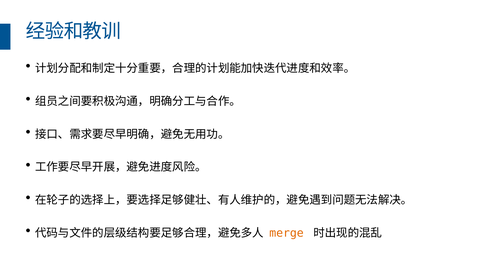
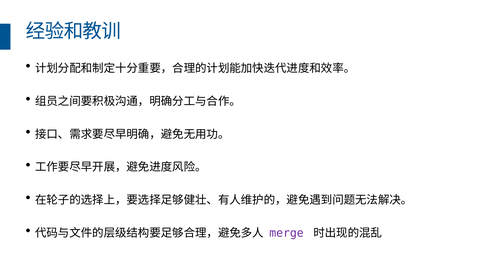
merge colour: orange -> purple
